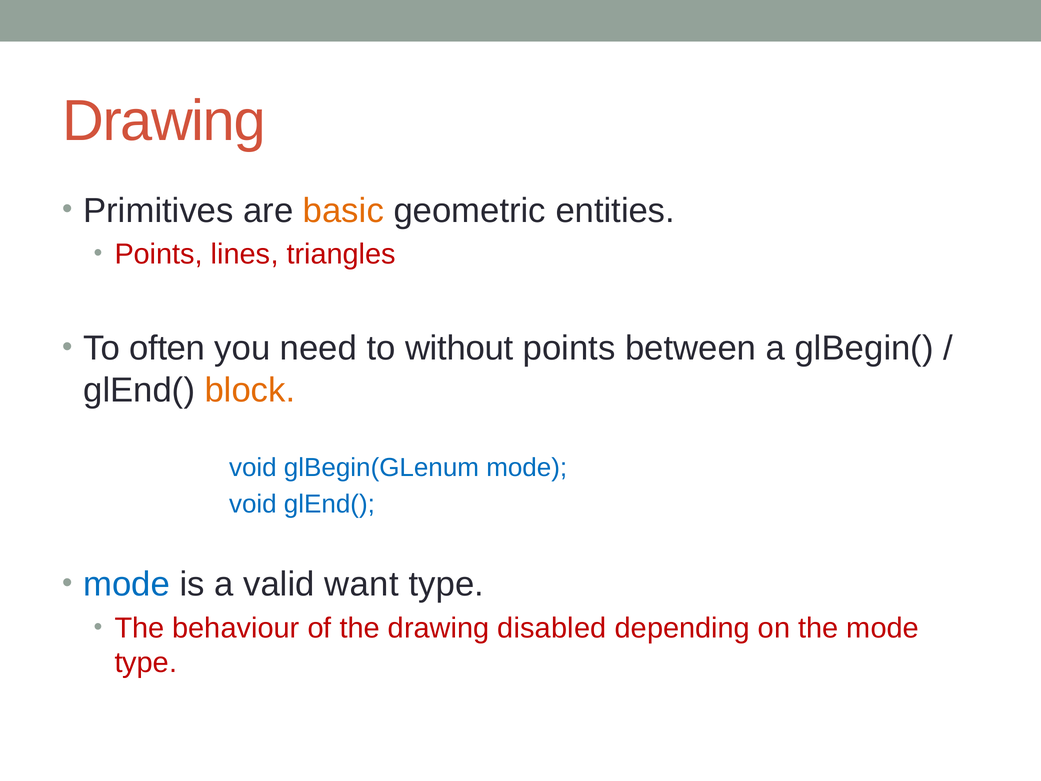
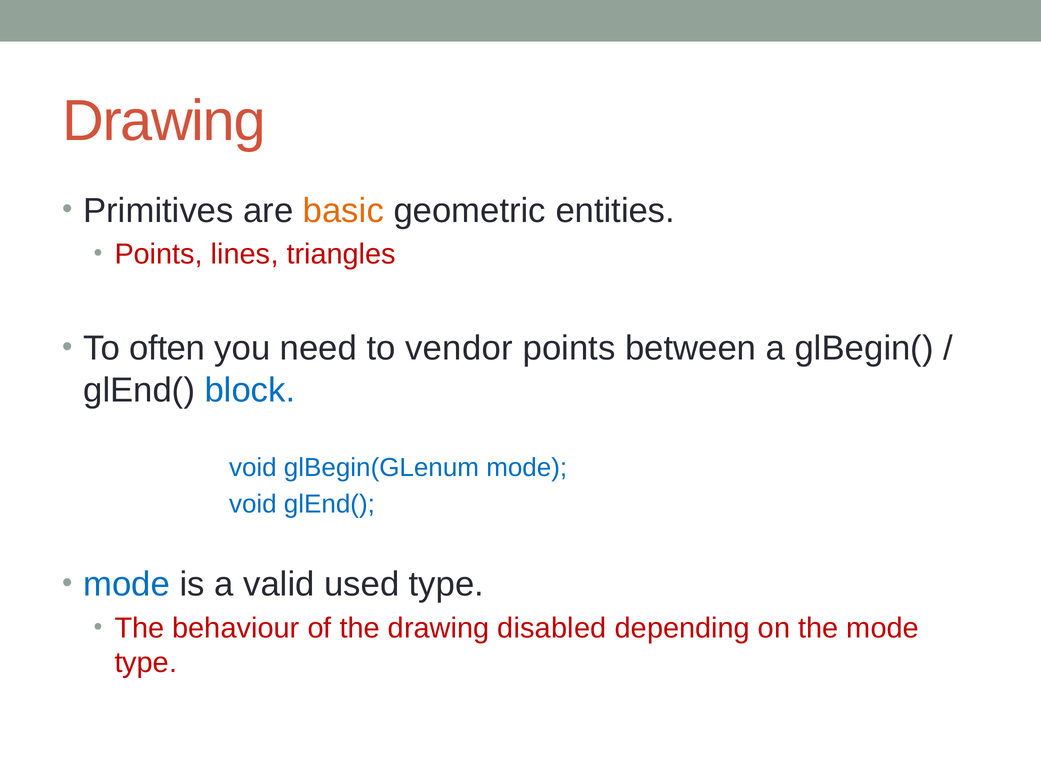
without: without -> vendor
block colour: orange -> blue
want: want -> used
